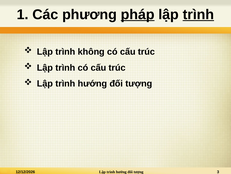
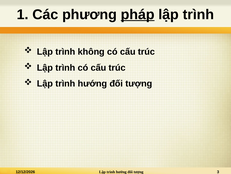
trình at (198, 14) underline: present -> none
